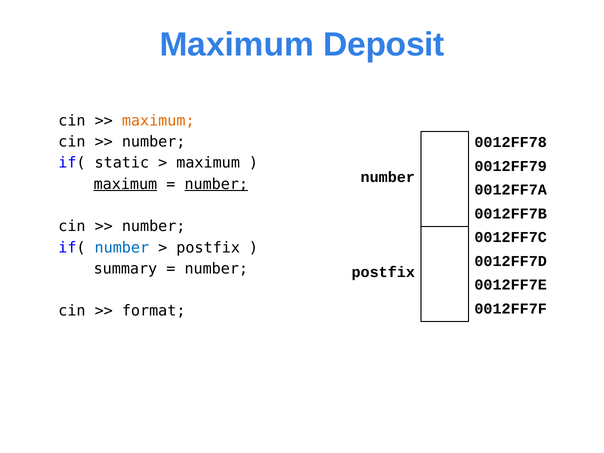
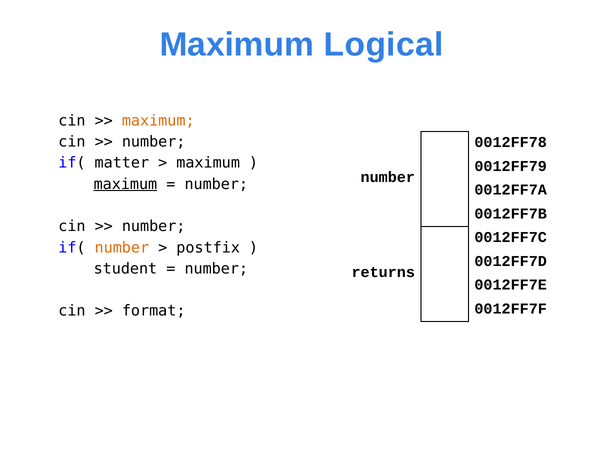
Deposit: Deposit -> Logical
static: static -> matter
number at (216, 184) underline: present -> none
number at (122, 248) colour: blue -> orange
summary: summary -> student
postfix at (383, 272): postfix -> returns
